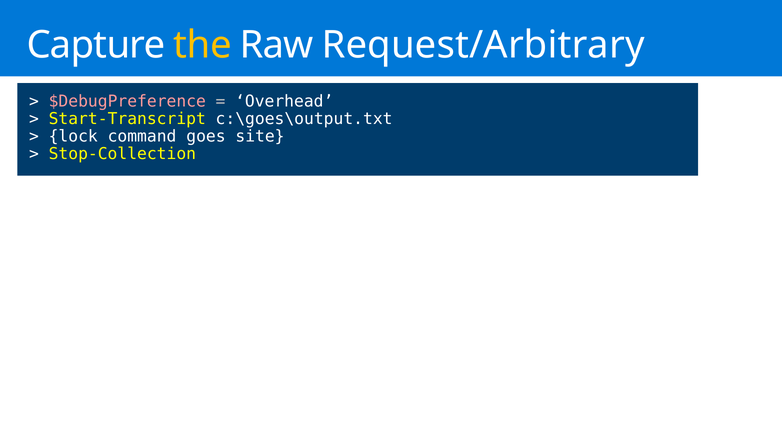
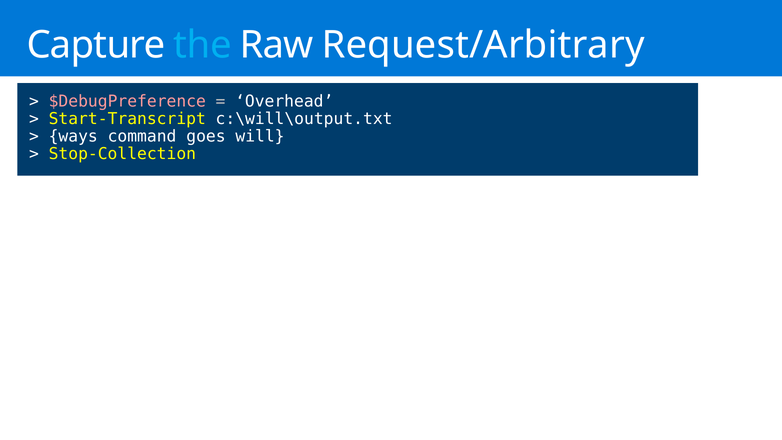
the colour: yellow -> light blue
c:\goes\output.txt: c:\goes\output.txt -> c:\will\output.txt
lock: lock -> ways
site: site -> will
